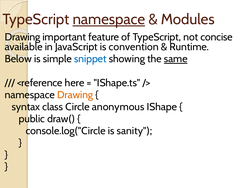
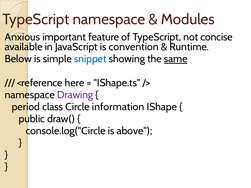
namespace at (109, 19) underline: present -> none
Drawing at (22, 37): Drawing -> Anxious
Drawing at (75, 95) colour: orange -> purple
syntax: syntax -> period
anonymous: anonymous -> information
sanity: sanity -> above
